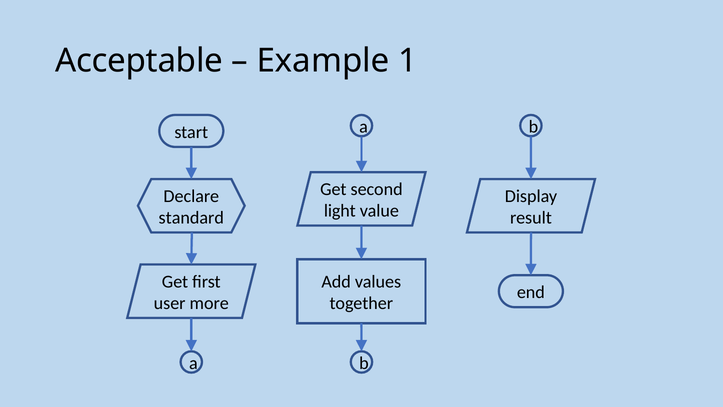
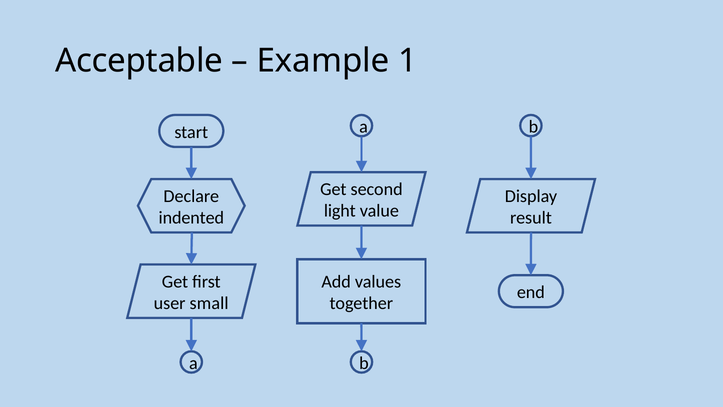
standard: standard -> indented
more: more -> small
